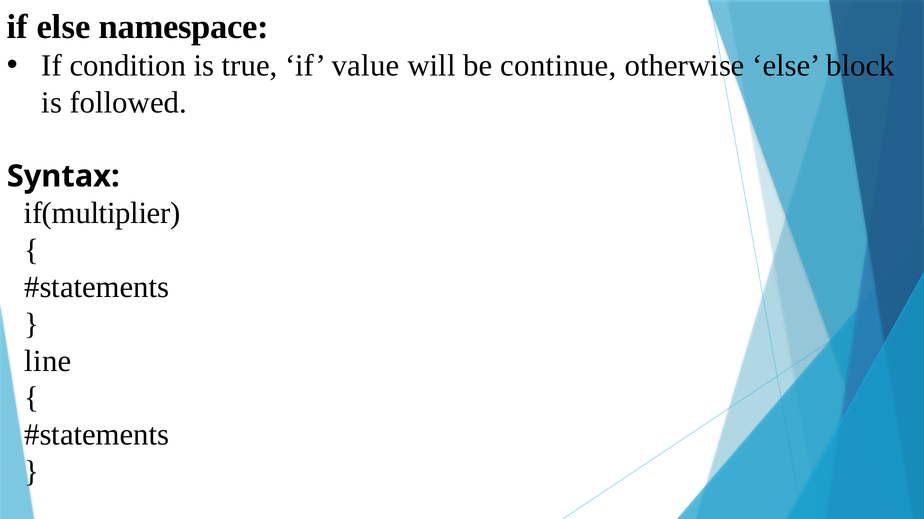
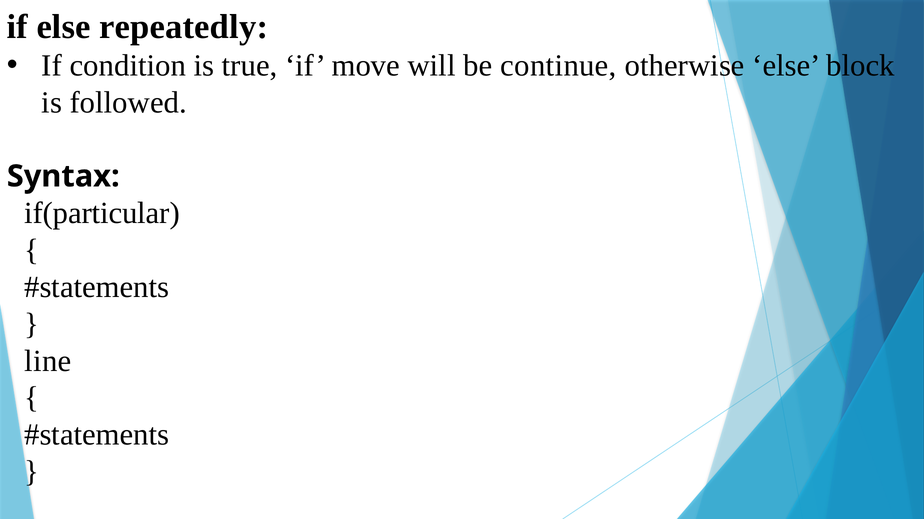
namespace: namespace -> repeatedly
value: value -> move
if(multiplier: if(multiplier -> if(particular
